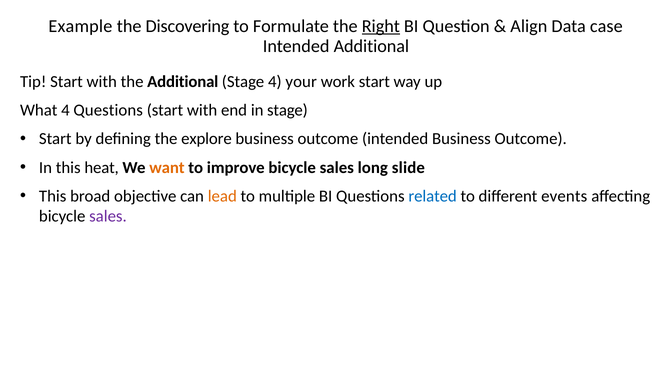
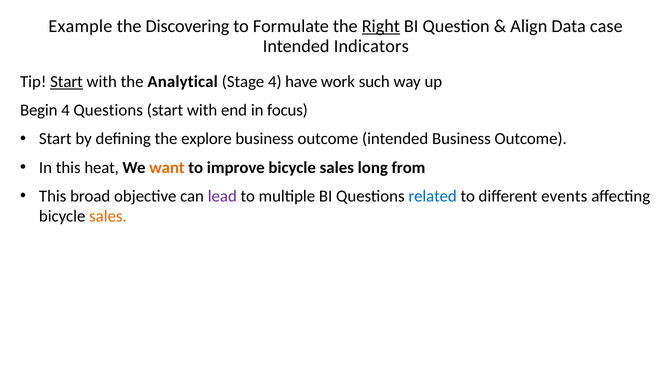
Intended Additional: Additional -> Indicators
Start at (67, 82) underline: none -> present
the Additional: Additional -> Analytical
your: your -> have
work start: start -> such
What: What -> Begin
in stage: stage -> focus
slide: slide -> from
lead colour: orange -> purple
sales at (108, 216) colour: purple -> orange
